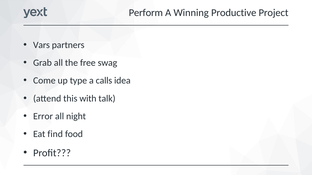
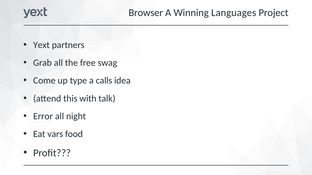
Perform: Perform -> Browser
Productive: Productive -> Languages
Vars: Vars -> Yext
find: find -> vars
